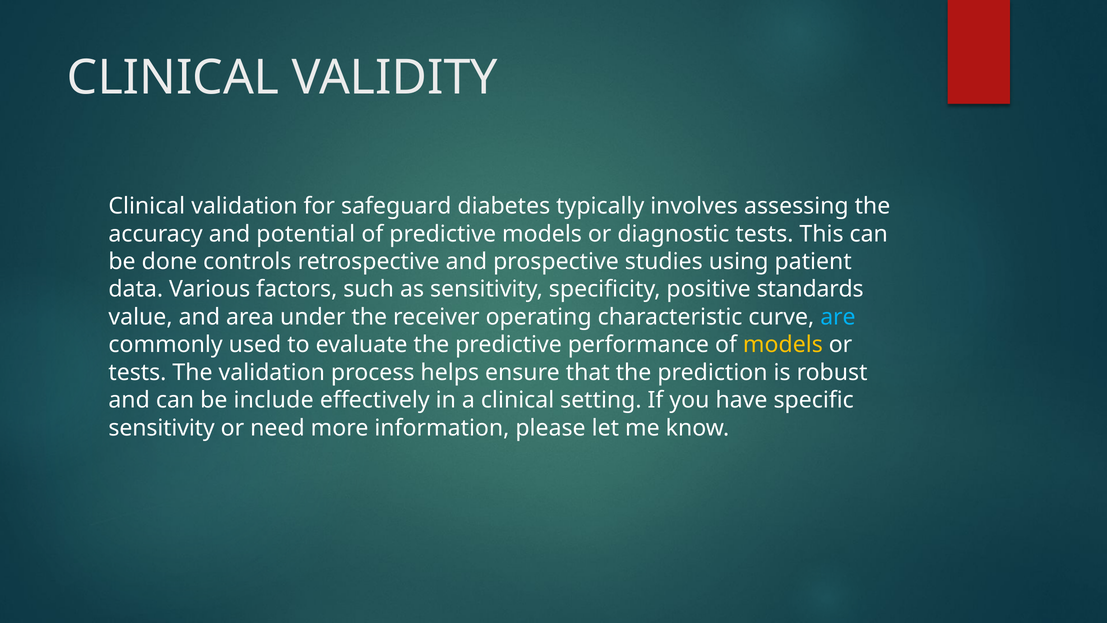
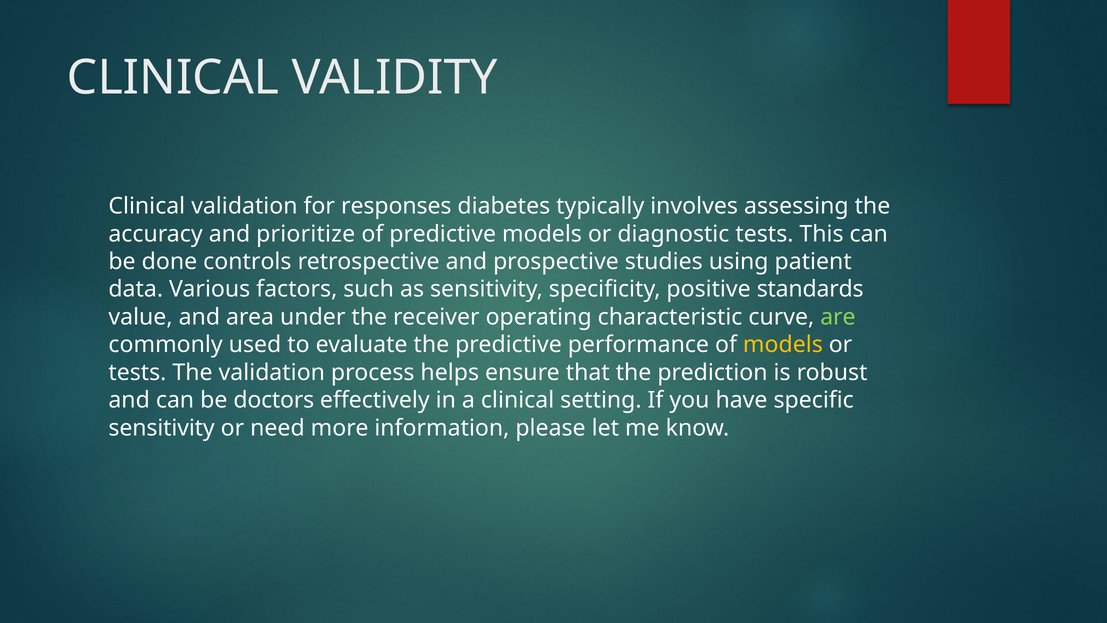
safeguard: safeguard -> responses
potential: potential -> prioritize
are colour: light blue -> light green
include: include -> doctors
